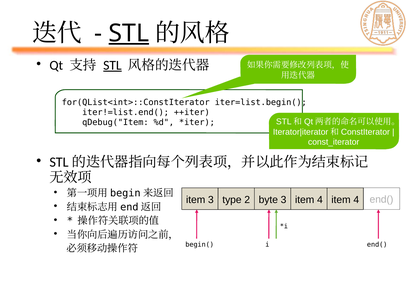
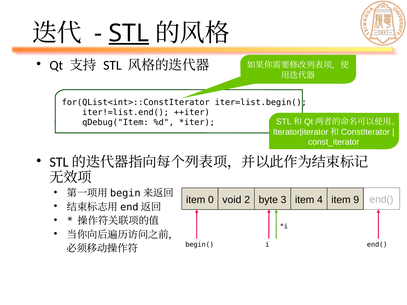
STL at (112, 65) underline: present -> none
item 3: 3 -> 0
type: type -> void
4 at (356, 200): 4 -> 9
